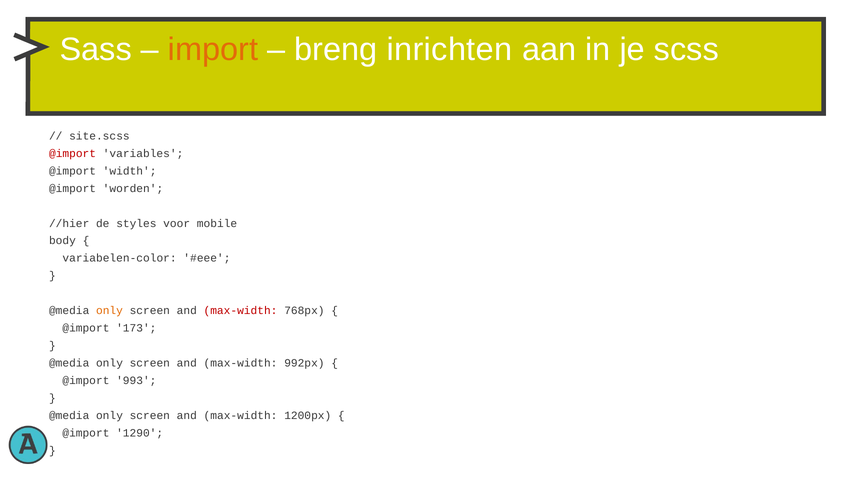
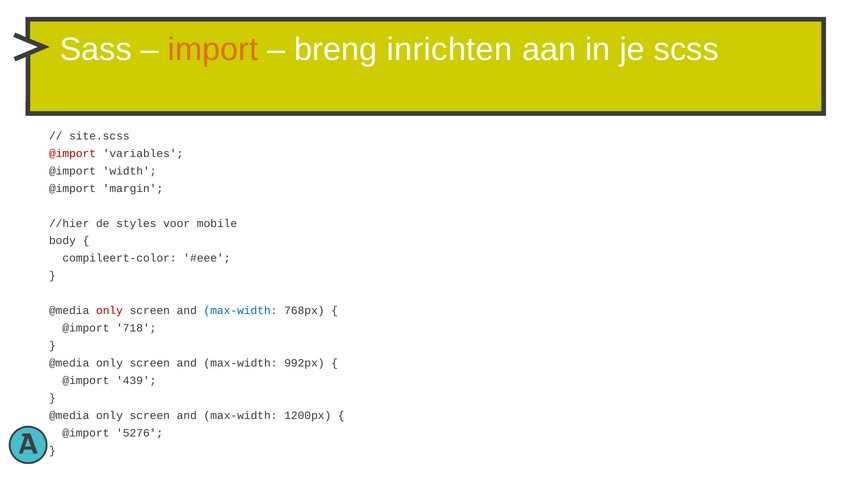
worden: worden -> margin
variabelen-color: variabelen-color -> compileert-color
only at (109, 311) colour: orange -> red
max-width at (240, 311) colour: red -> blue
173: 173 -> 718
993: 993 -> 439
1290: 1290 -> 5276
